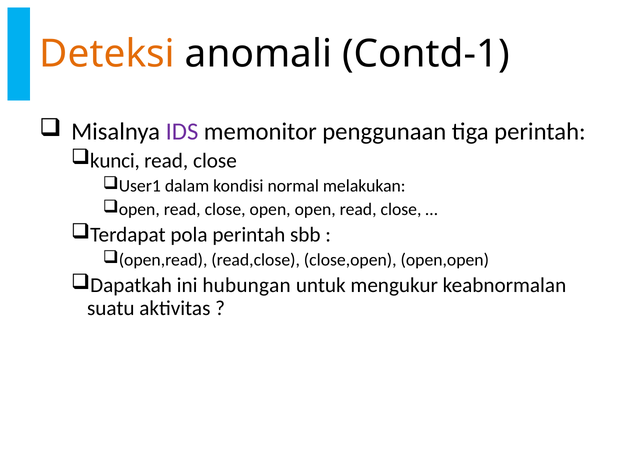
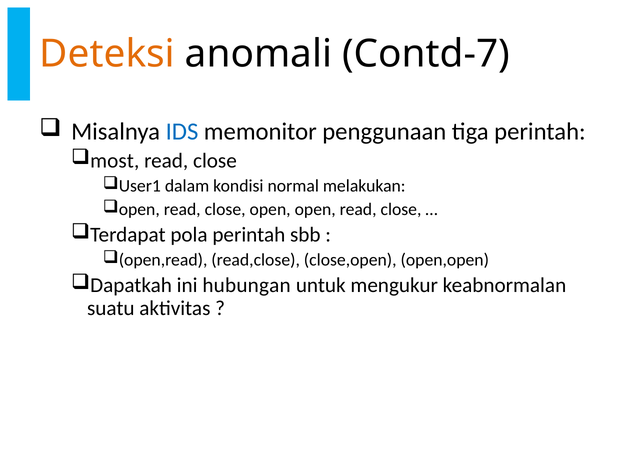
Contd-1: Contd-1 -> Contd-7
IDS colour: purple -> blue
kunci: kunci -> most
